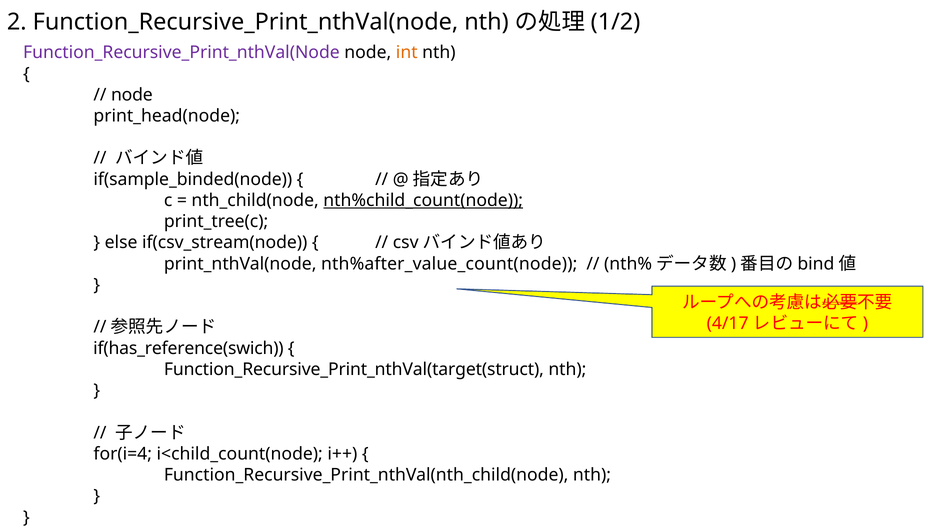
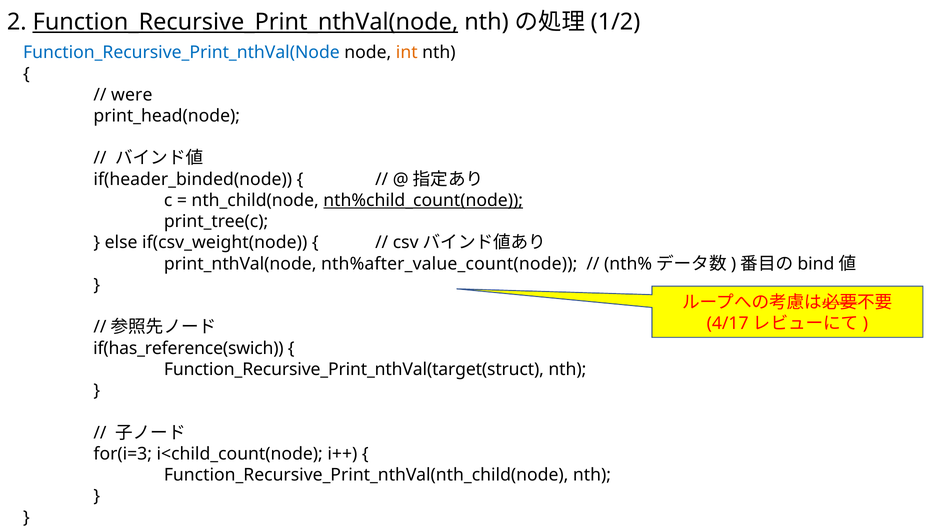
Function_Recursive_Print_nthVal(node at (245, 22) underline: none -> present
Function_Recursive_Print_nthVal(Node at (181, 53) colour: purple -> blue
node at (132, 95): node -> were
if(sample_binded(node: if(sample_binded(node -> if(header_binded(node
if(csv_stream(node: if(csv_stream(node -> if(csv_weight(node
for(i=4: for(i=4 -> for(i=3
